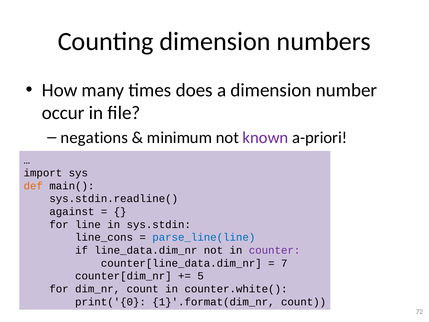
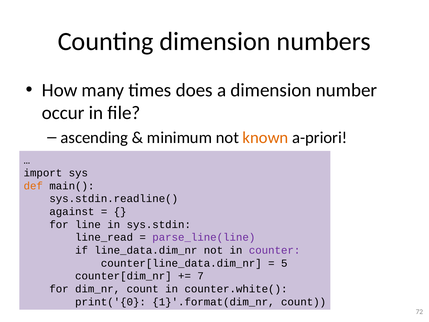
negations: negations -> ascending
known colour: purple -> orange
line_cons: line_cons -> line_read
parse_line(line colour: blue -> purple
7: 7 -> 5
5: 5 -> 7
